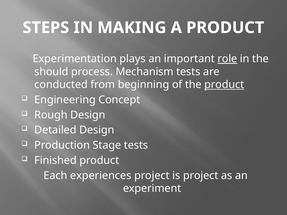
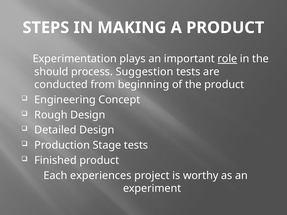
Mechanism: Mechanism -> Suggestion
product at (224, 85) underline: present -> none
is project: project -> worthy
